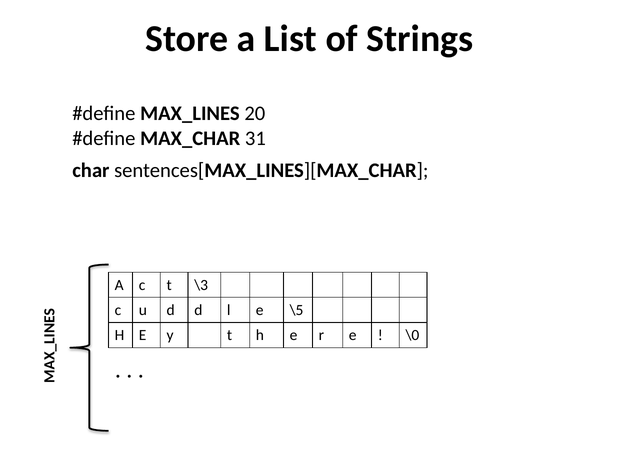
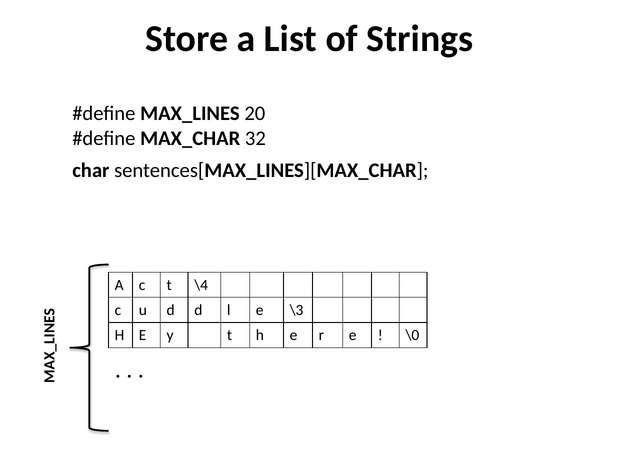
31: 31 -> 32
\3: \3 -> \4
\5: \5 -> \3
